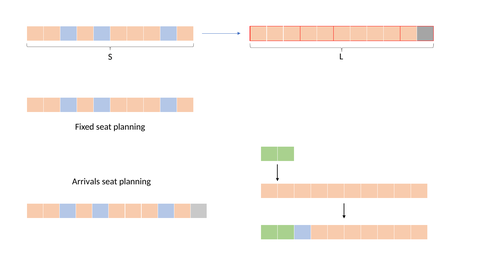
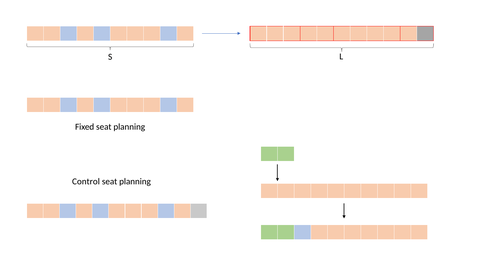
Arrivals: Arrivals -> Control
